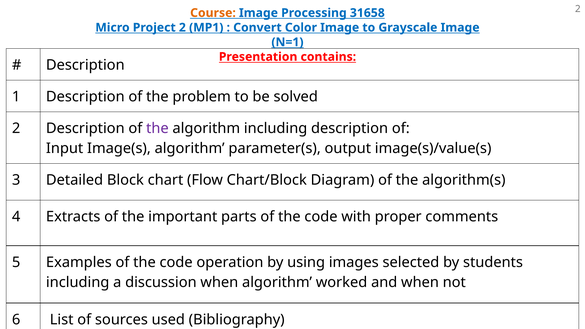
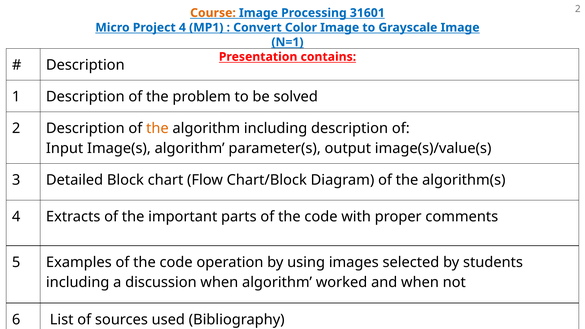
31658: 31658 -> 31601
Project 2: 2 -> 4
the at (157, 129) colour: purple -> orange
